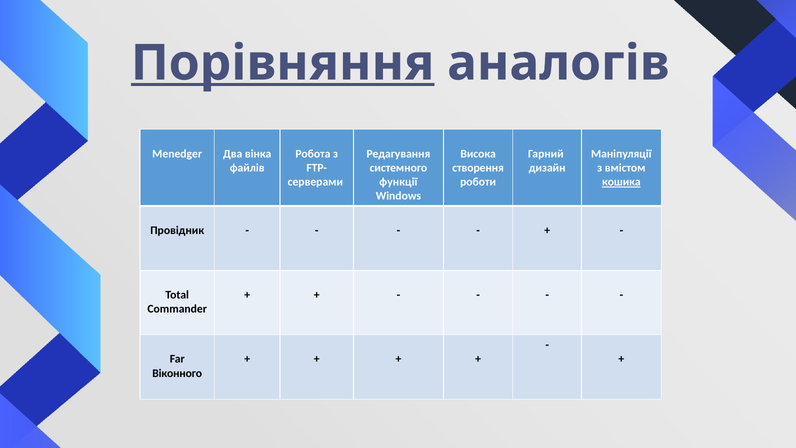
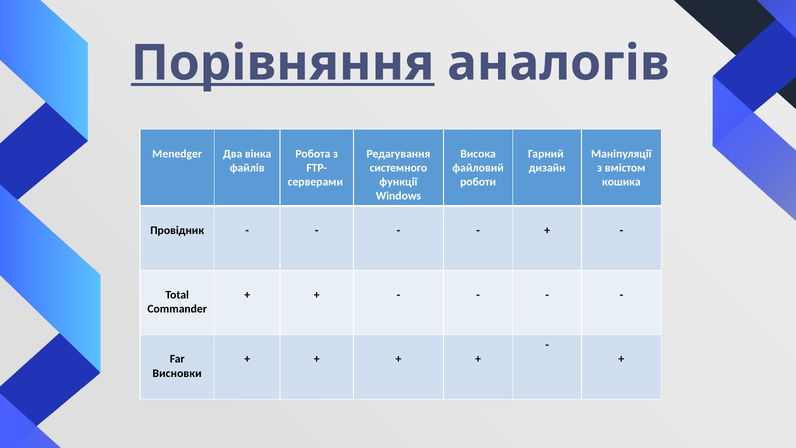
створення: створення -> файловий
кошика underline: present -> none
Віконного: Віконного -> Висновки
